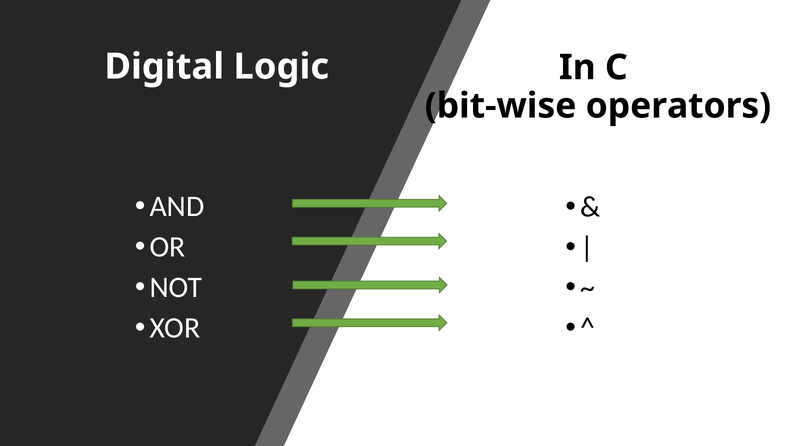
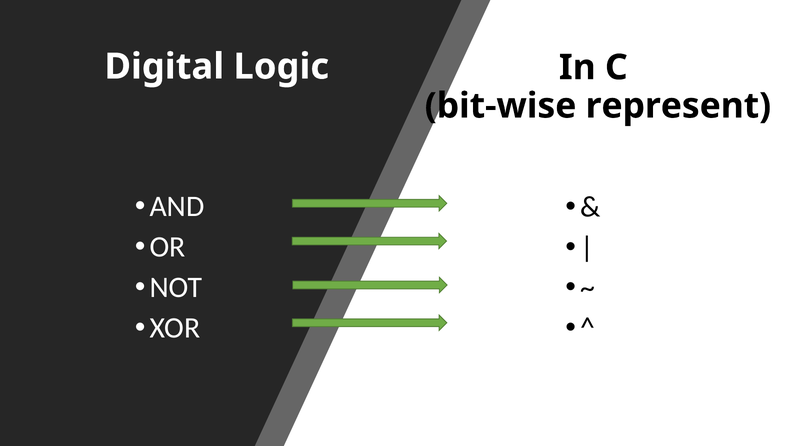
operators: operators -> represent
